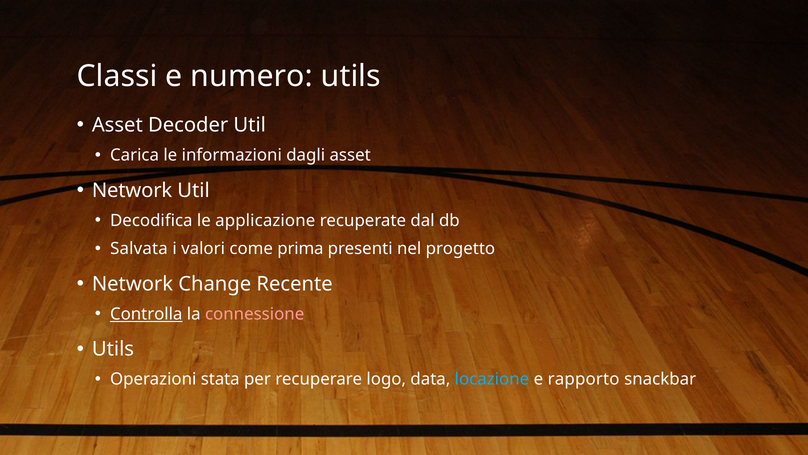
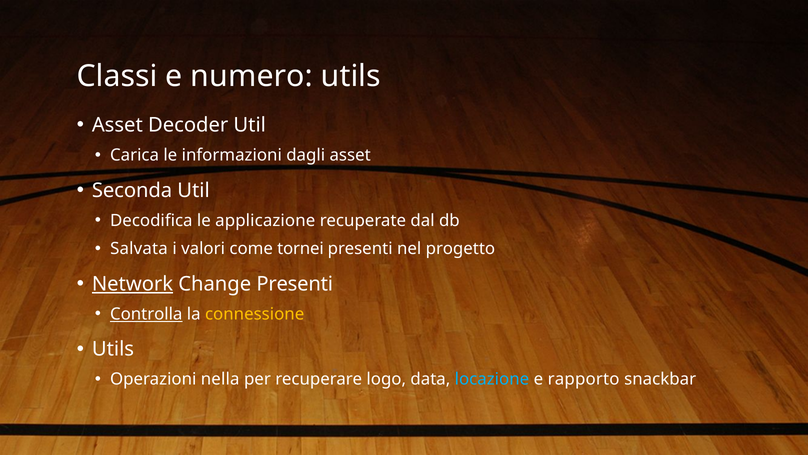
Network at (132, 190): Network -> Seconda
prima: prima -> tornei
Network at (132, 284) underline: none -> present
Change Recente: Recente -> Presenti
connessione colour: pink -> yellow
stata: stata -> nella
